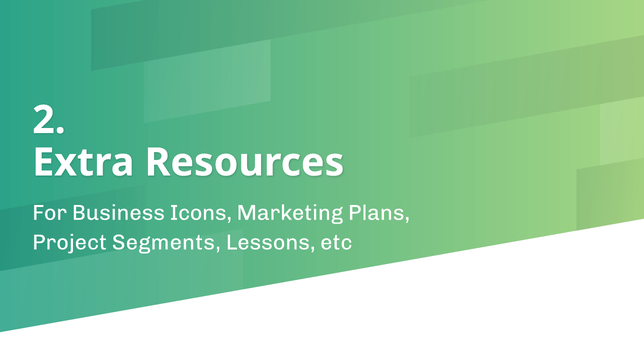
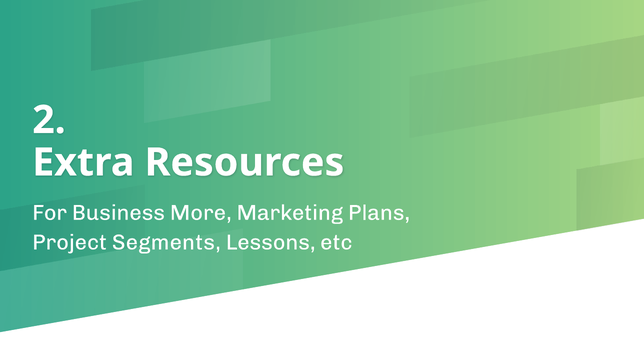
Icons: Icons -> More
